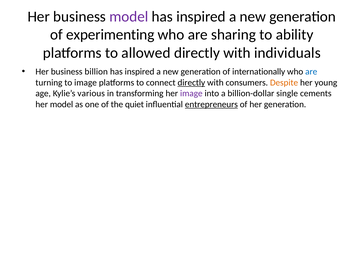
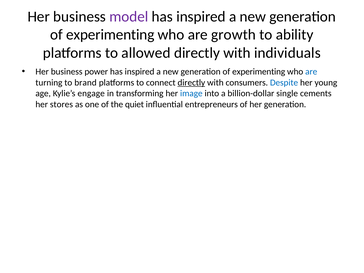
sharing: sharing -> growth
billion: billion -> power
internationally at (259, 72): internationally -> experimenting
to image: image -> brand
Despite colour: orange -> blue
various: various -> engage
image at (191, 93) colour: purple -> blue
her model: model -> stores
entrepreneurs underline: present -> none
